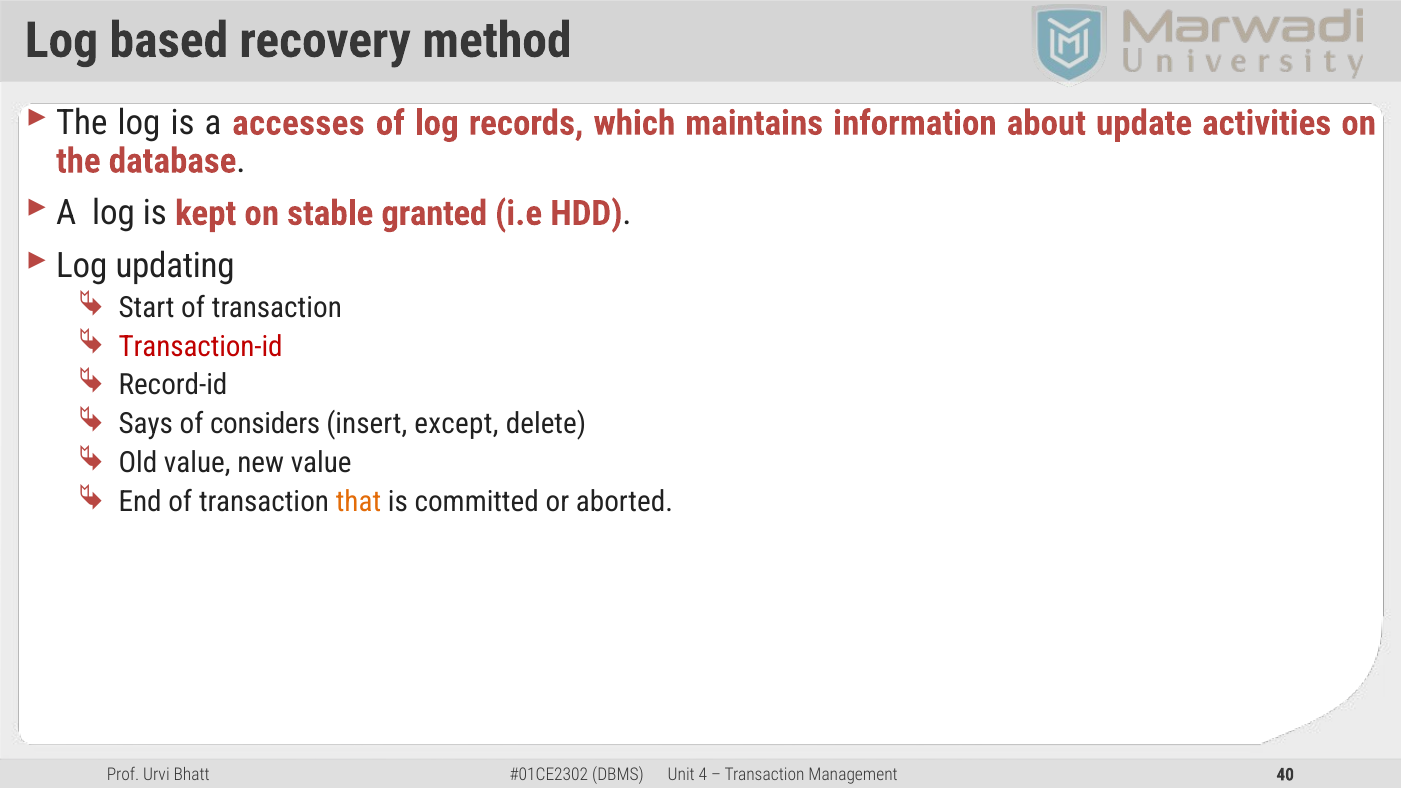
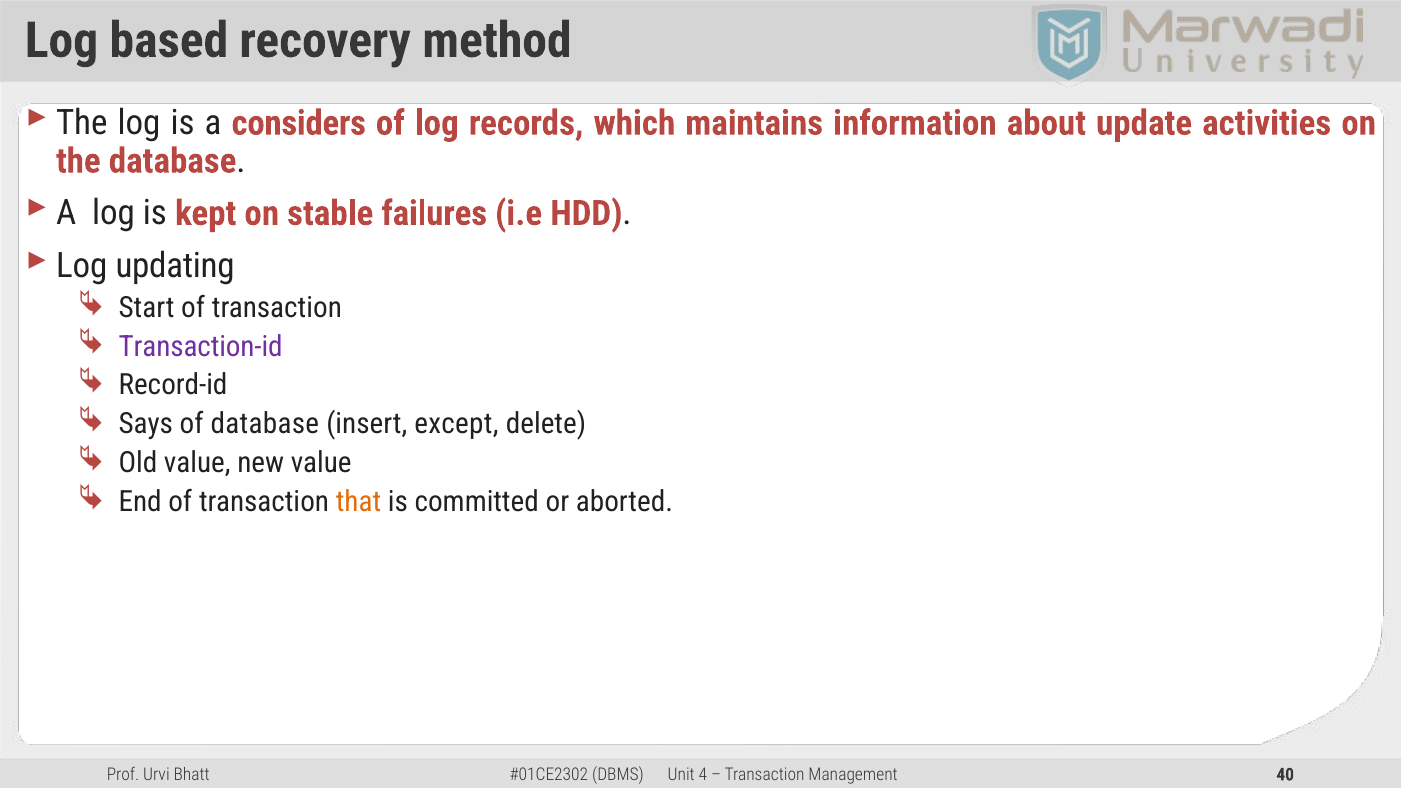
accesses: accesses -> considers
granted: granted -> failures
Transaction-id colour: red -> purple
of considers: considers -> database
